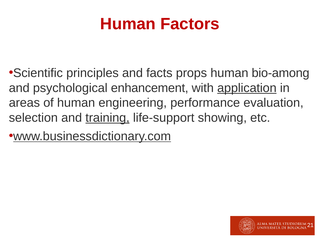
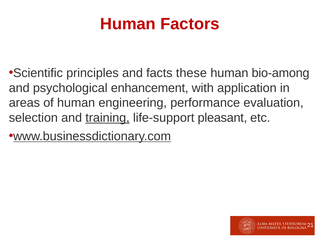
props: props -> these
application underline: present -> none
showing: showing -> pleasant
